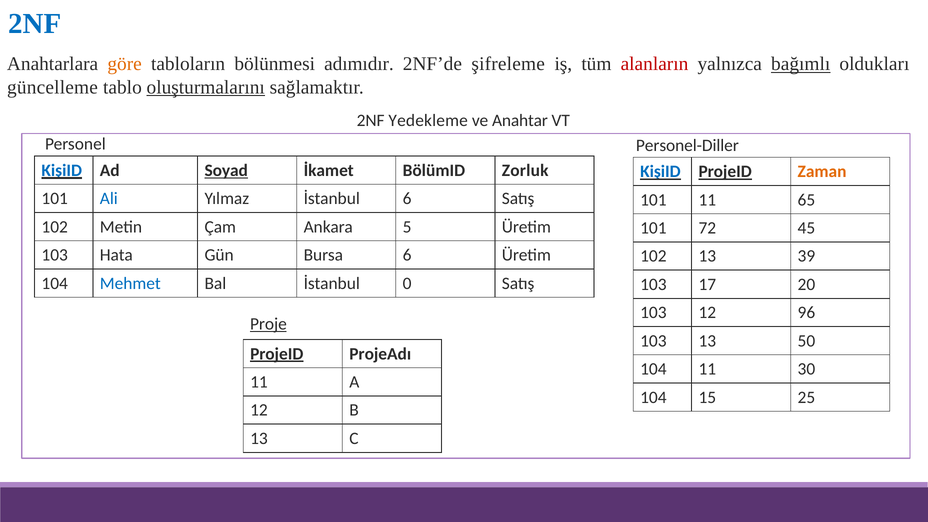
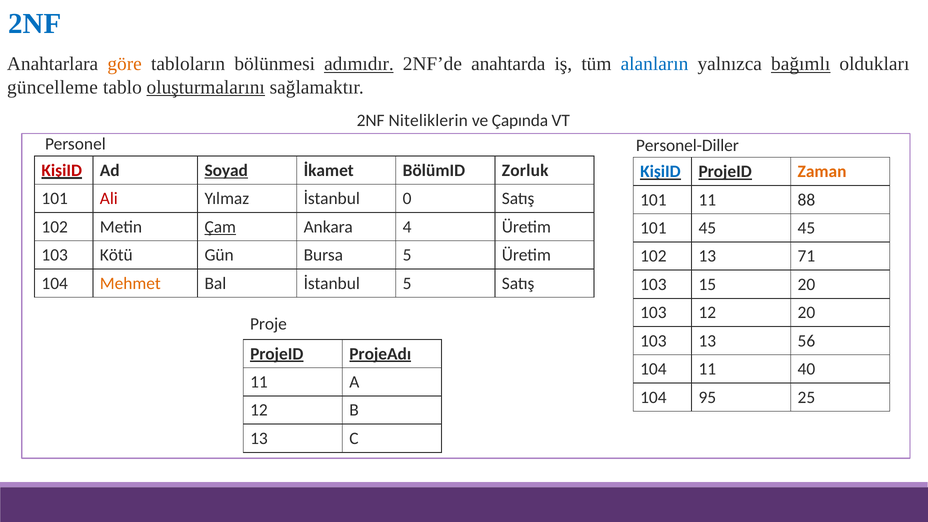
adımıdır underline: none -> present
şifreleme: şifreleme -> anahtarda
alanların colour: red -> blue
Yedekleme: Yedekleme -> Niteliklerin
Anahtar: Anahtar -> Çapında
KişiID at (62, 170) colour: blue -> red
Ali colour: blue -> red
İstanbul 6: 6 -> 0
65: 65 -> 88
Çam underline: none -> present
5: 5 -> 4
101 72: 72 -> 45
Hata: Hata -> Kötü
Bursa 6: 6 -> 5
39: 39 -> 71
Mehmet colour: blue -> orange
İstanbul 0: 0 -> 5
17: 17 -> 15
12 96: 96 -> 20
Proje underline: present -> none
50: 50 -> 56
ProjeAdı underline: none -> present
30: 30 -> 40
15: 15 -> 95
